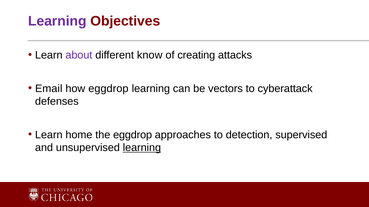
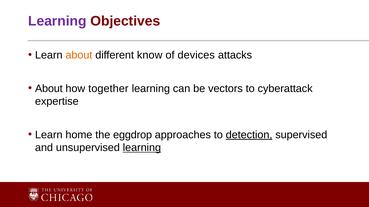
about at (79, 55) colour: purple -> orange
creating: creating -> devices
Email at (49, 89): Email -> About
how eggdrop: eggdrop -> together
defenses: defenses -> expertise
detection underline: none -> present
